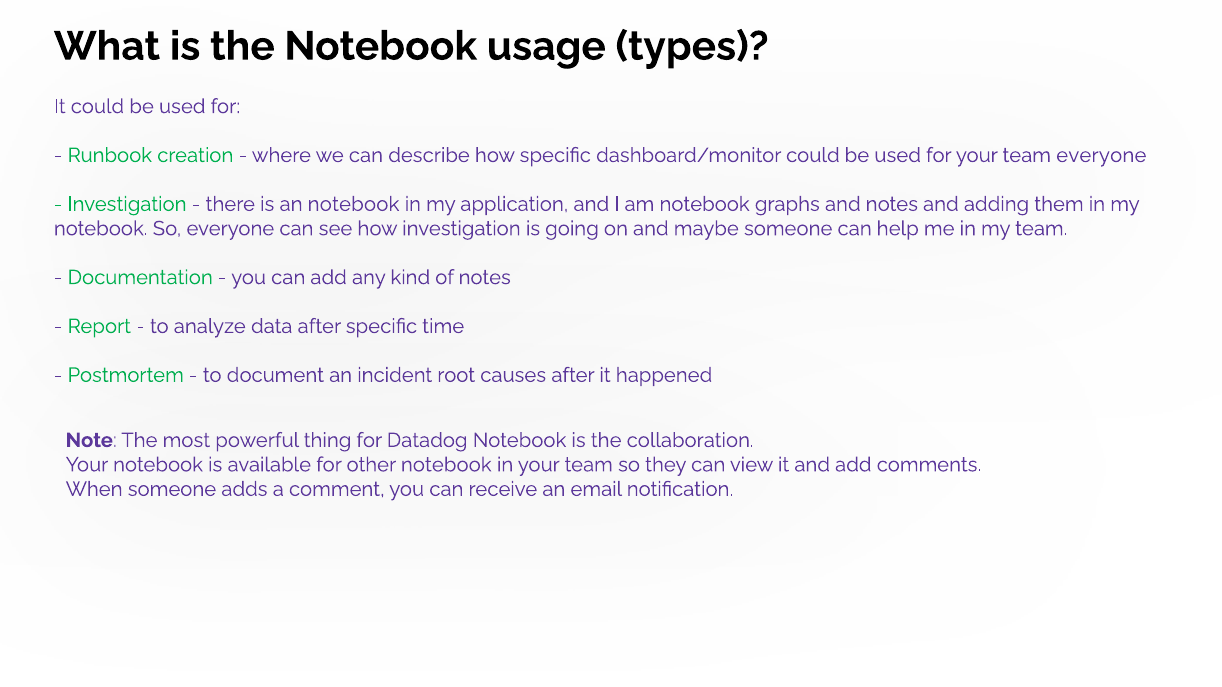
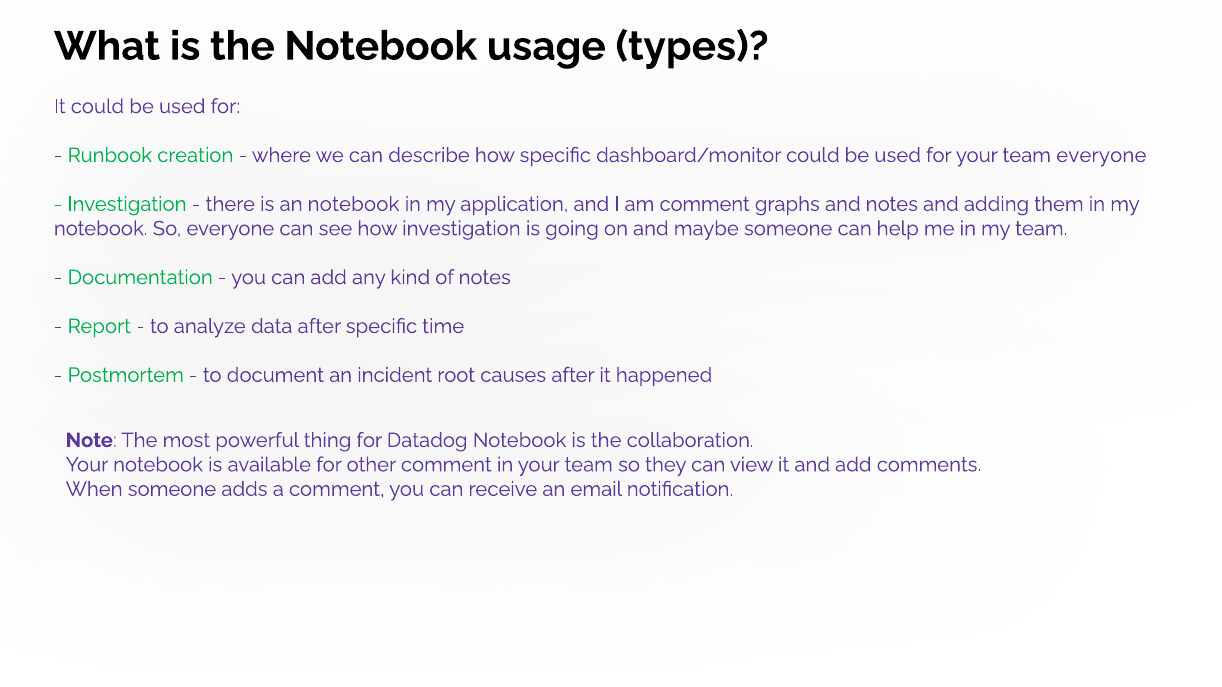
am notebook: notebook -> comment
other notebook: notebook -> comment
